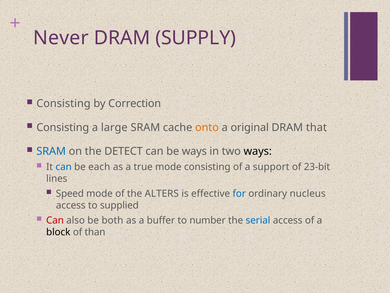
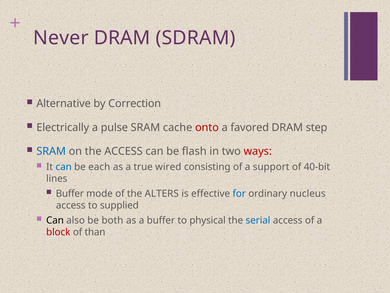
SUPPLY: SUPPLY -> SDRAM
Consisting at (63, 103): Consisting -> Alternative
Consisting at (63, 127): Consisting -> Electrically
large: large -> pulse
onto colour: orange -> red
original: original -> favored
that: that -> step
the DETECT: DETECT -> ACCESS
be ways: ways -> flash
ways at (258, 151) colour: black -> red
true mode: mode -> wired
23-bit: 23-bit -> 40-bit
Speed at (70, 193): Speed -> Buffer
Can at (55, 220) colour: red -> black
number: number -> physical
block colour: black -> red
